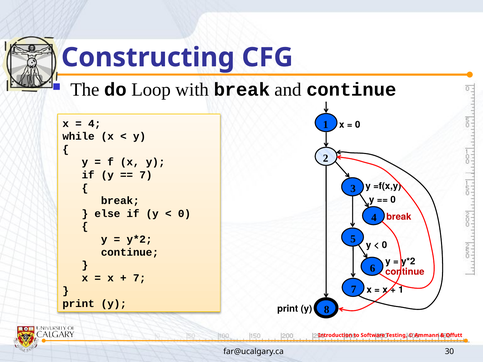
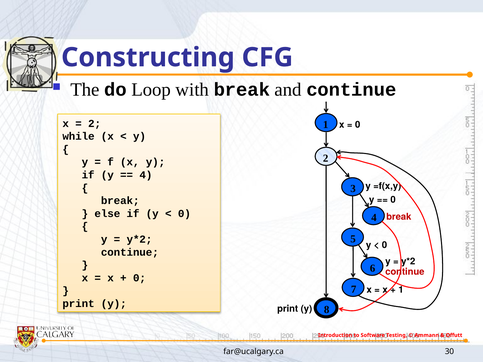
4 at (95, 124): 4 -> 2
7 at (146, 175): 7 -> 4
7 at (139, 278): 7 -> 0
